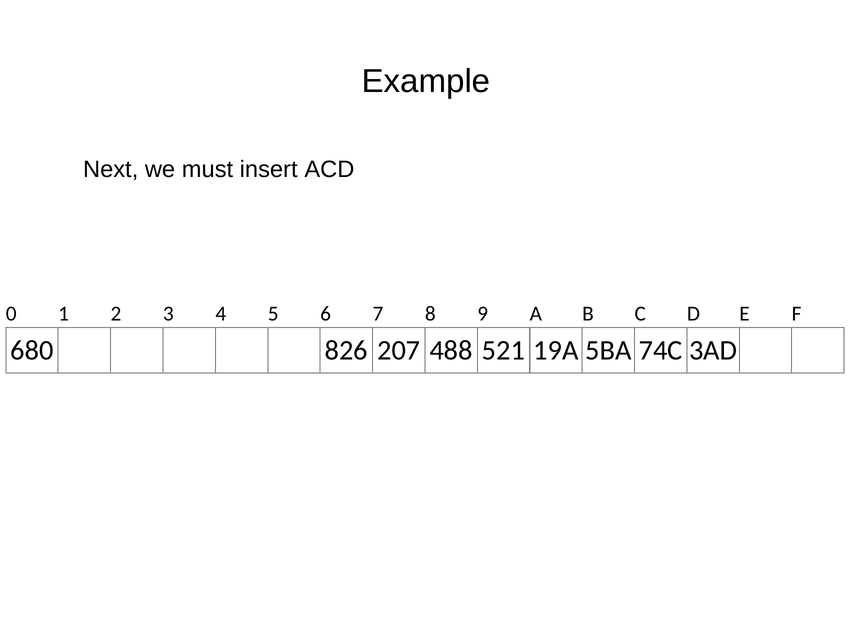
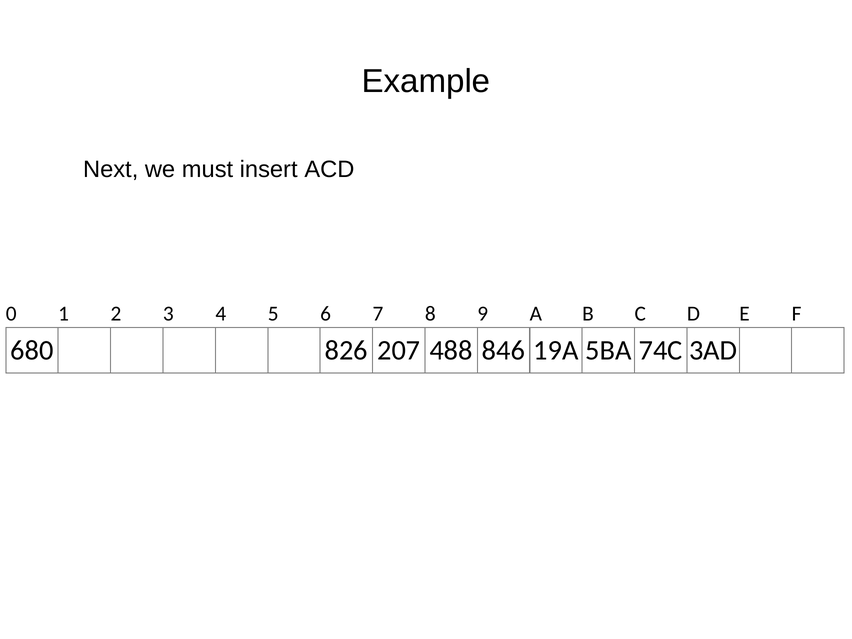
521: 521 -> 846
